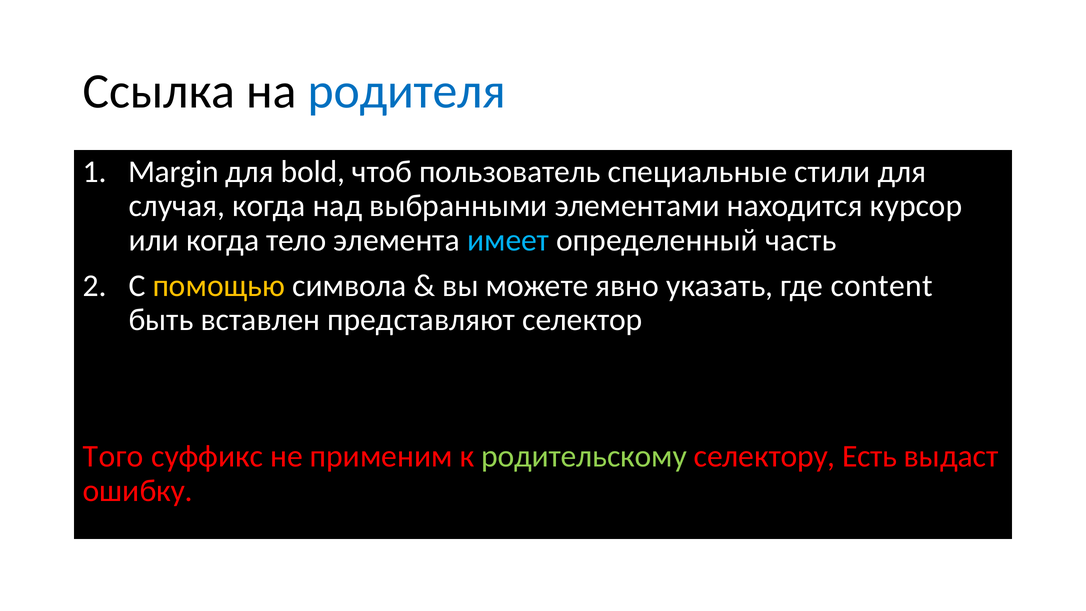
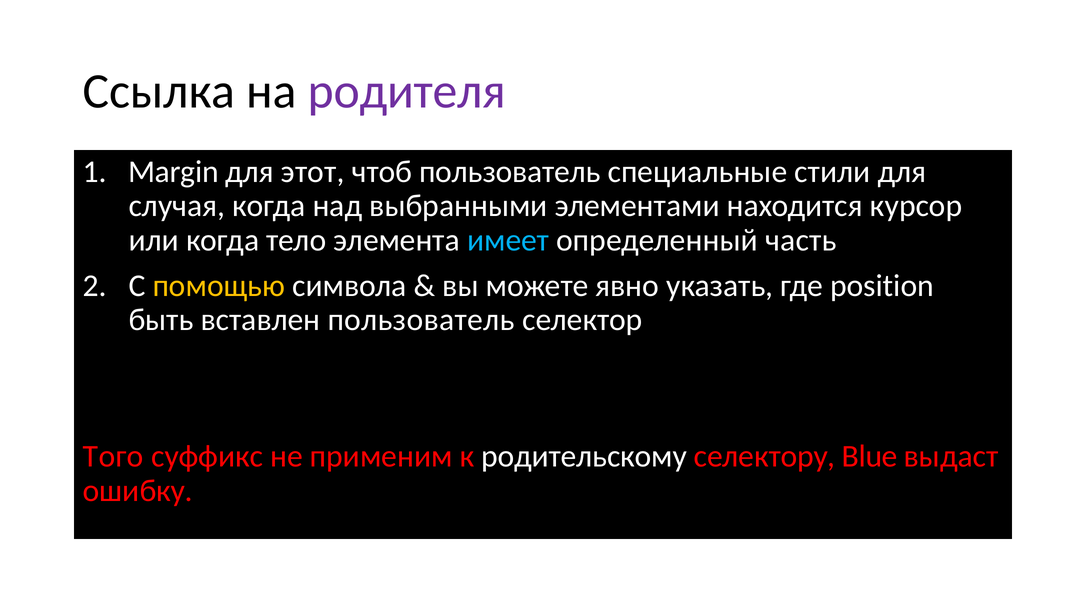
родителя colour: blue -> purple
bold: bold -> этот
content: content -> position
вставлен представляют: представляют -> пользователь
родительскому colour: light green -> white
Есть: Есть -> Blue
